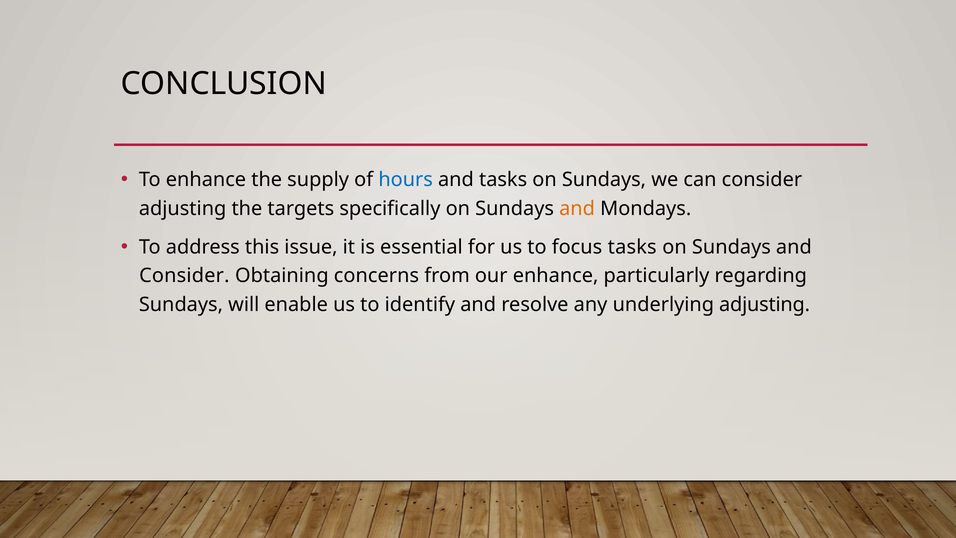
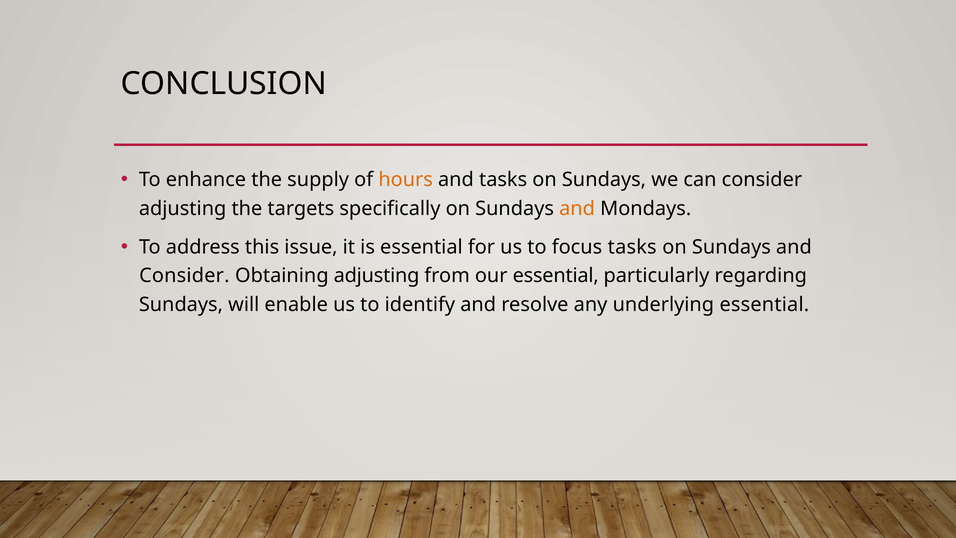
hours colour: blue -> orange
Obtaining concerns: concerns -> adjusting
our enhance: enhance -> essential
underlying adjusting: adjusting -> essential
